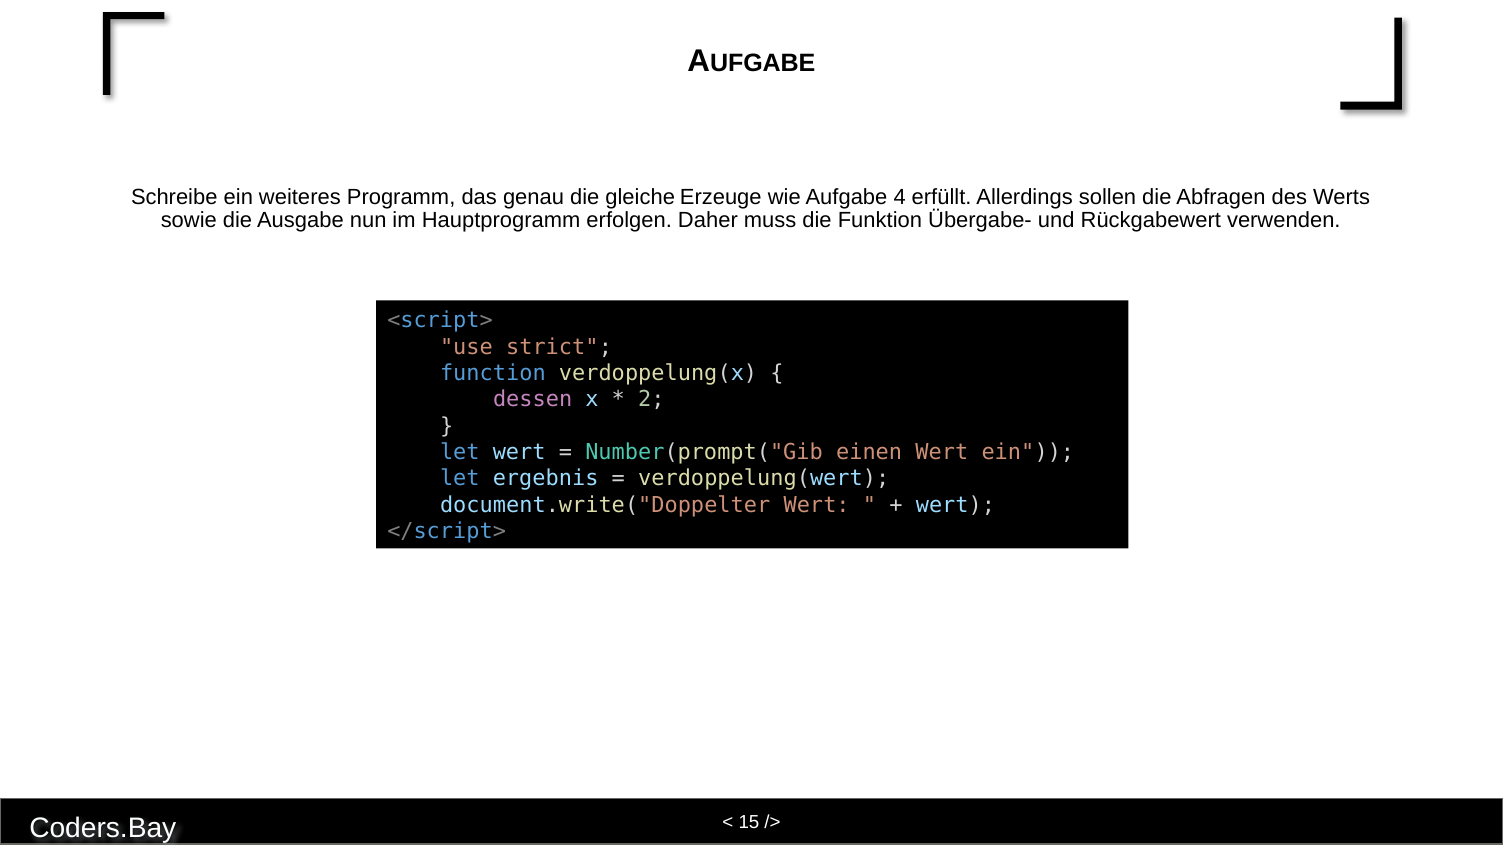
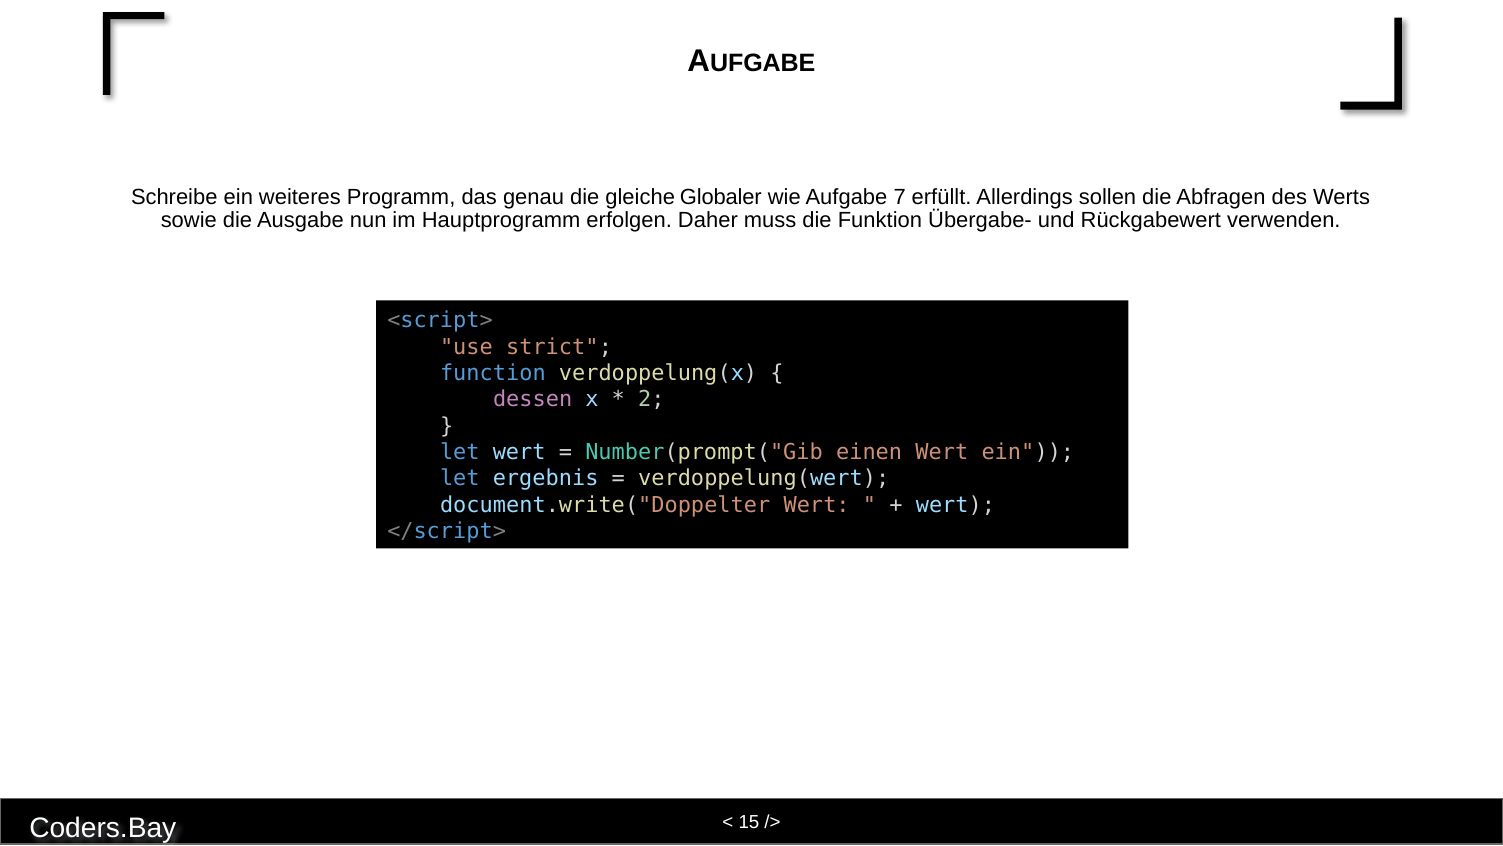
Erzeuge: Erzeuge -> Globaler
4: 4 -> 7
